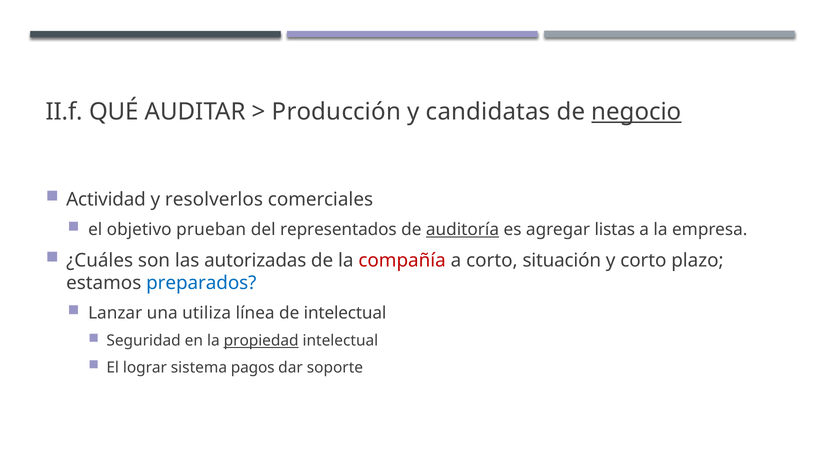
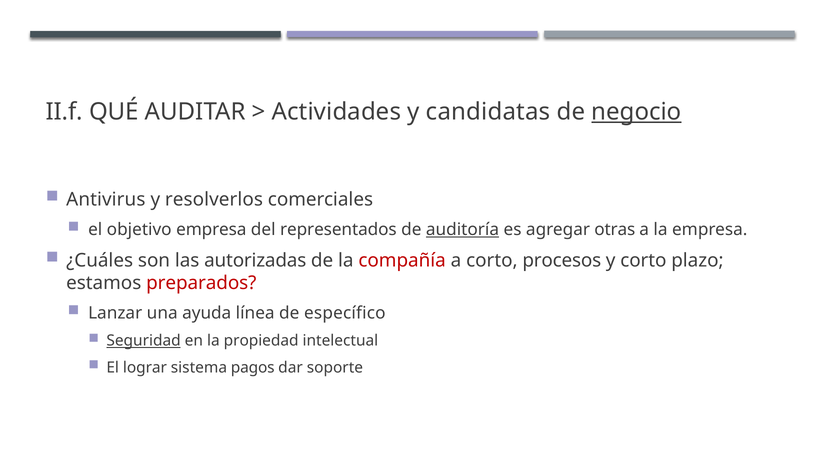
Producción: Producción -> Actividades
Actividad: Actividad -> Antivirus
objetivo prueban: prueban -> empresa
listas: listas -> otras
situación: situación -> procesos
preparados colour: blue -> red
utiliza: utiliza -> ayuda
de intelectual: intelectual -> específico
Seguridad underline: none -> present
propiedad underline: present -> none
